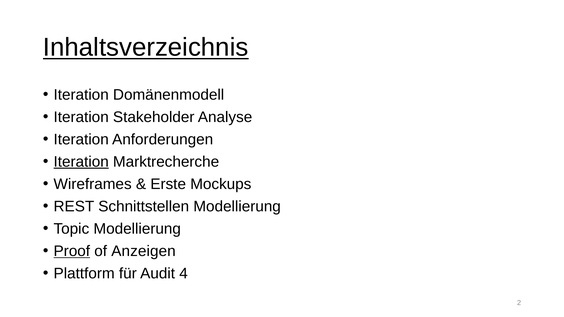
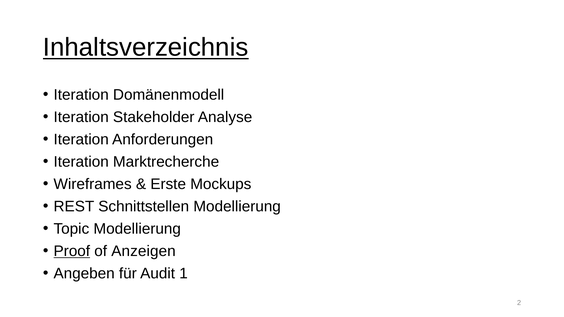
Iteration at (81, 162) underline: present -> none
Plattform: Plattform -> Angeben
4: 4 -> 1
